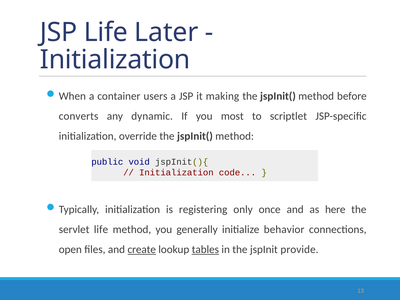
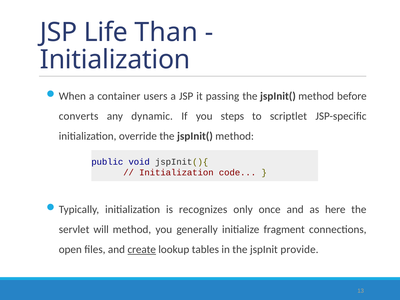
Later: Later -> Than
making: making -> passing
most: most -> steps
registering: registering -> recognizes
servlet life: life -> will
behavior: behavior -> fragment
tables underline: present -> none
